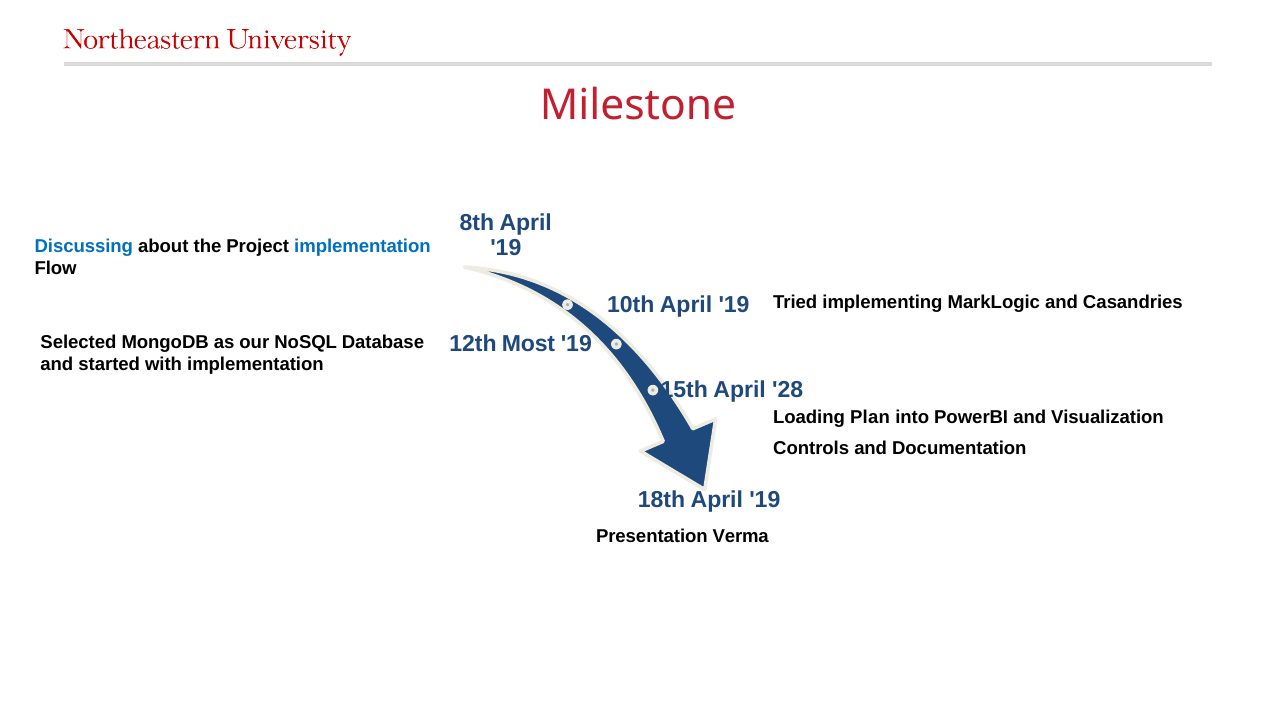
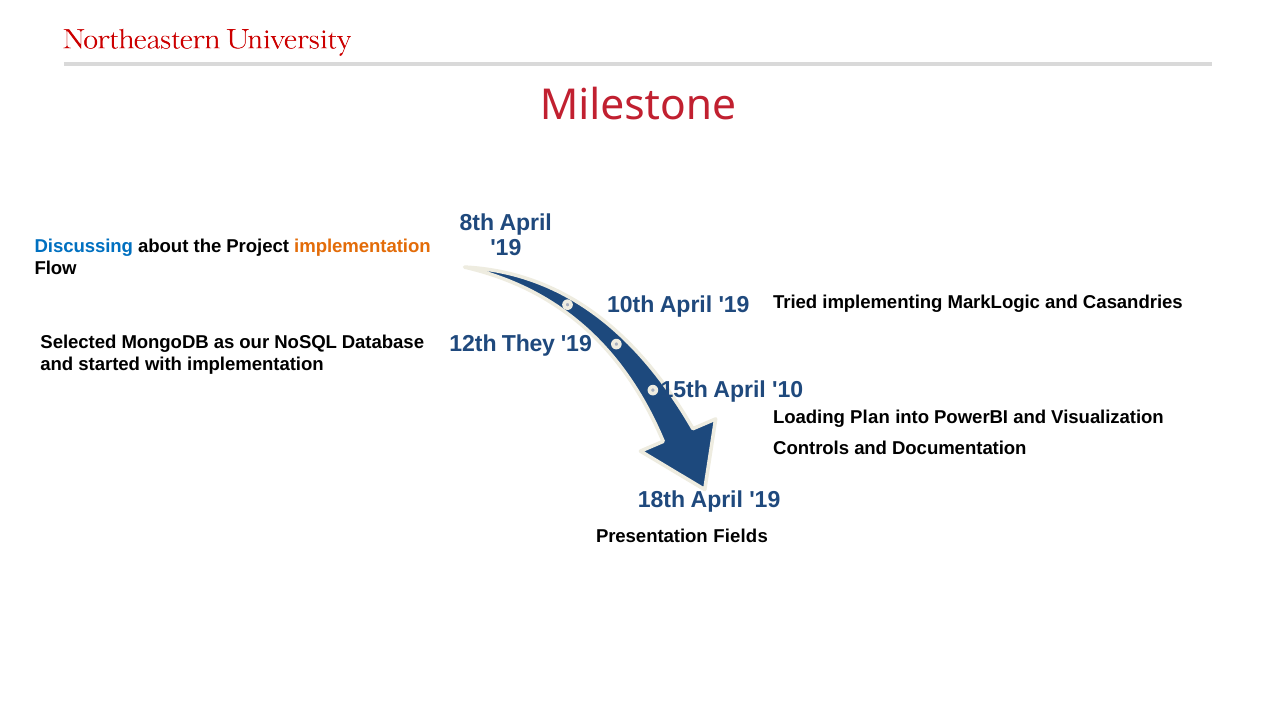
implementation at (362, 246) colour: blue -> orange
Most: Most -> They
28: 28 -> 10
Verma: Verma -> Fields
